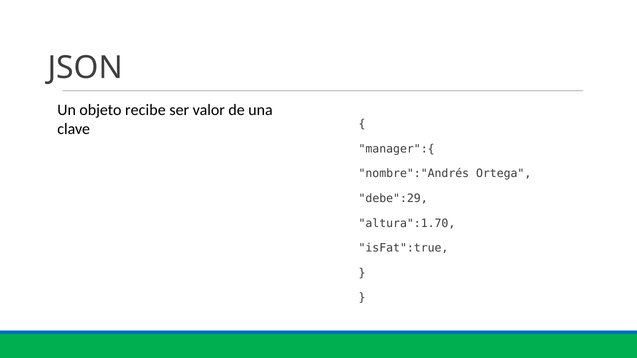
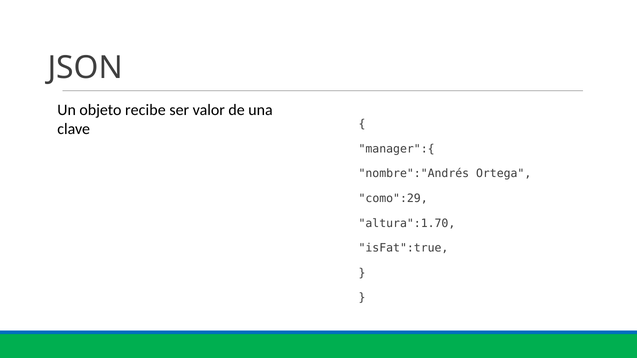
debe":29: debe":29 -> como":29
